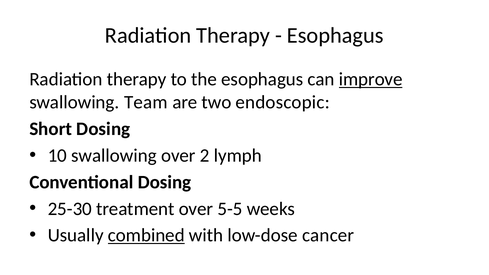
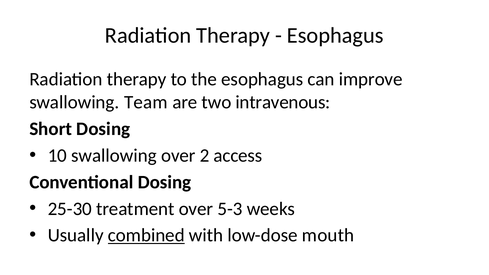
improve underline: present -> none
endoscopic: endoscopic -> intravenous
lymph: lymph -> access
5-5: 5-5 -> 5-3
cancer: cancer -> mouth
